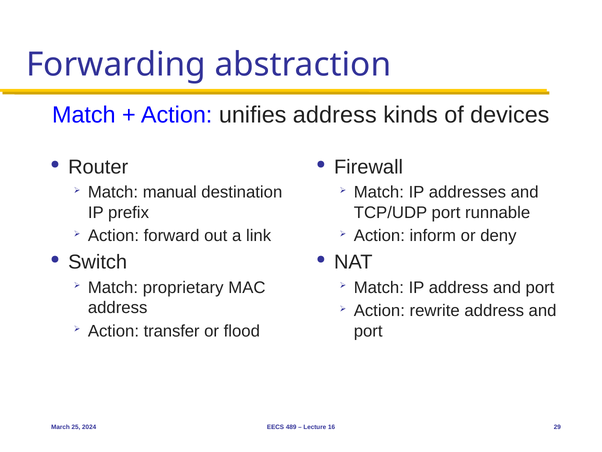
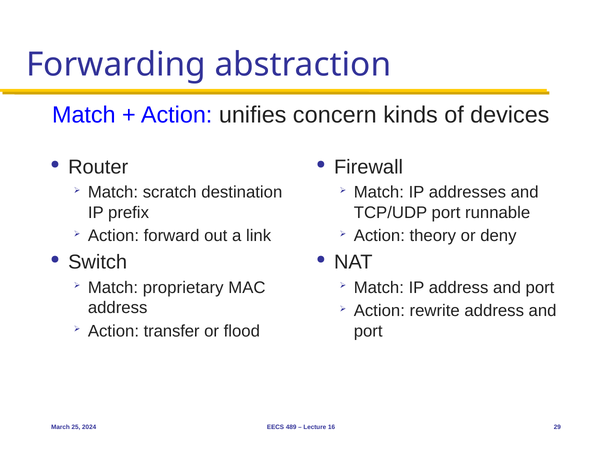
unifies address: address -> concern
manual: manual -> scratch
inform: inform -> theory
